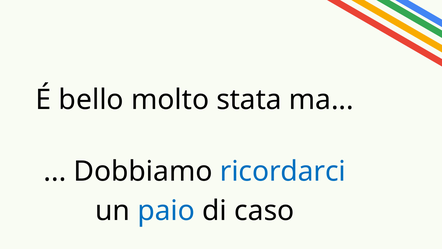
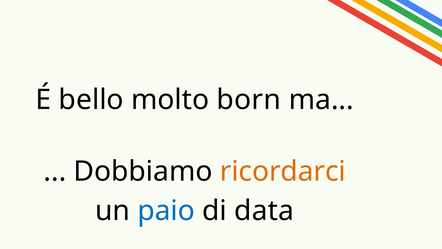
stata: stata -> born
ricordarci colour: blue -> orange
caso: caso -> data
